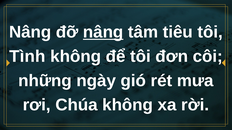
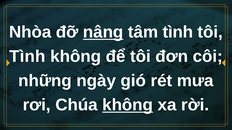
Nâng at (30, 32): Nâng -> Nhòa
tâm tiêu: tiêu -> tình
không at (128, 105) underline: none -> present
